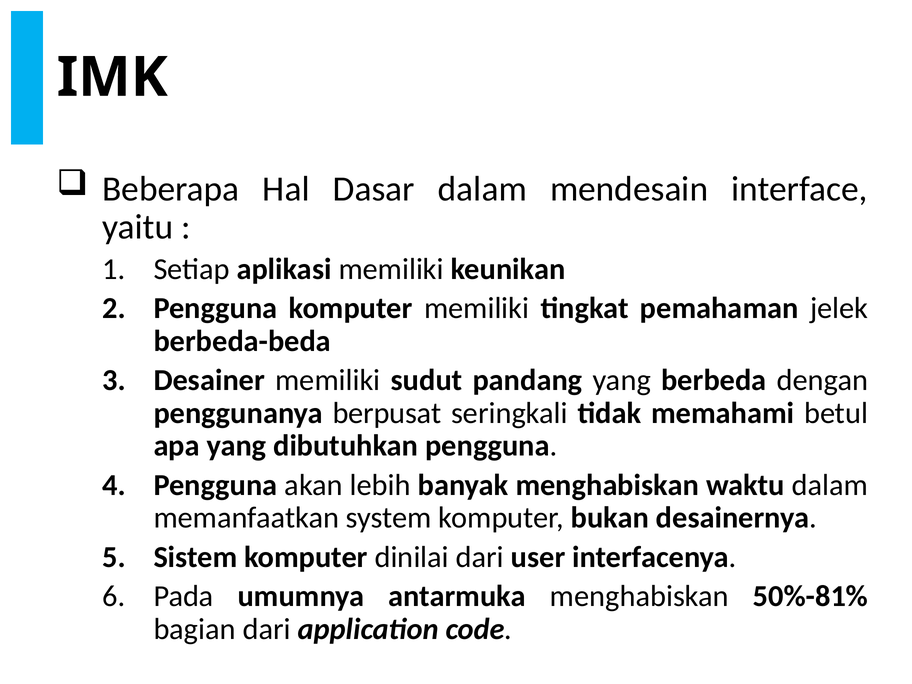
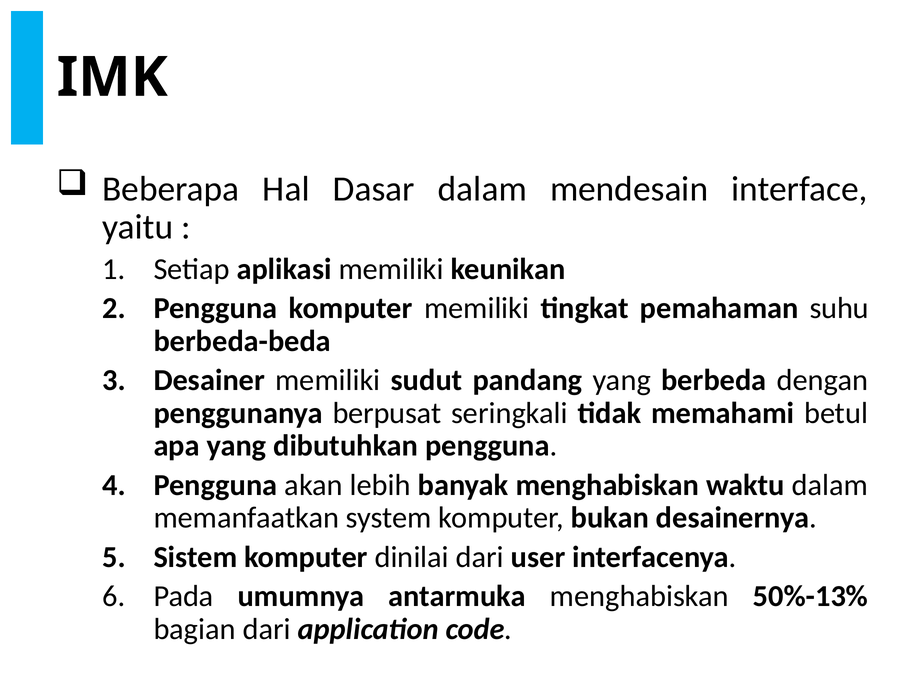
jelek: jelek -> suhu
50%-81%: 50%-81% -> 50%-13%
